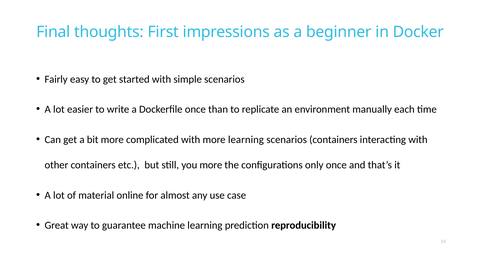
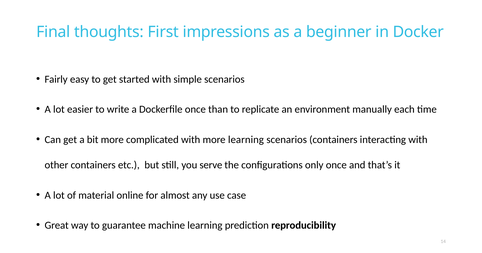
you more: more -> serve
